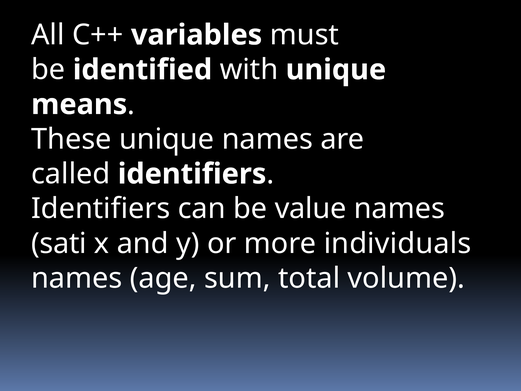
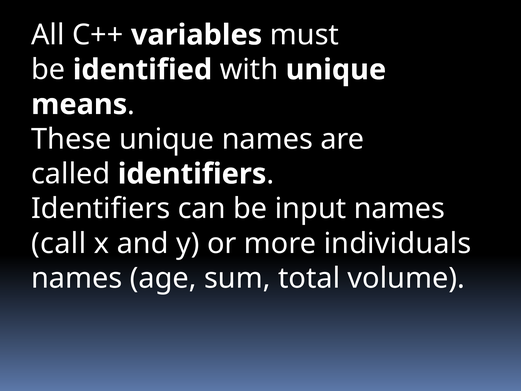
value: value -> input
sati: sati -> call
